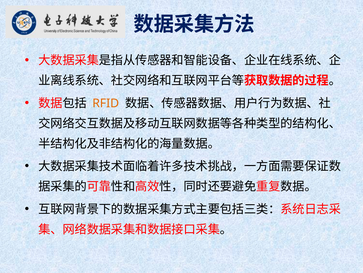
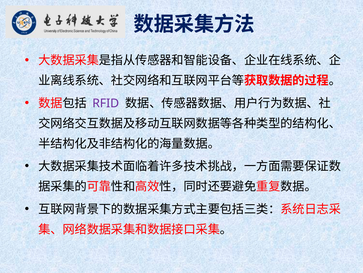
RFID colour: orange -> purple
